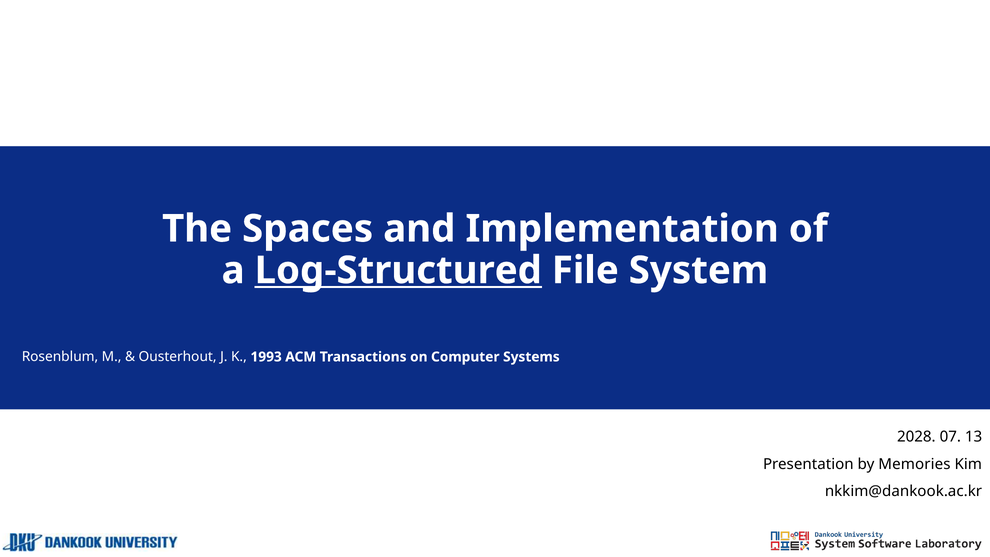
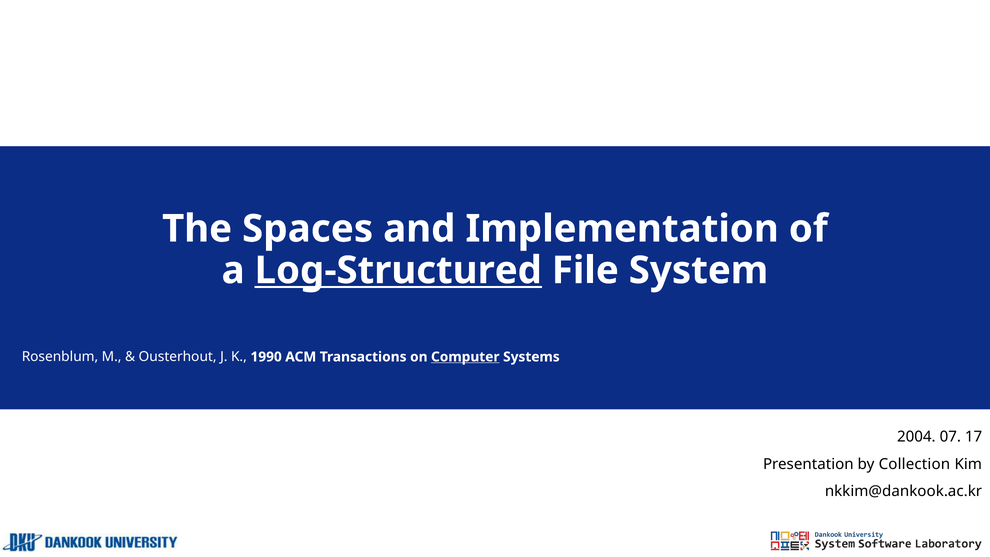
1993: 1993 -> 1990
Computer underline: none -> present
2028: 2028 -> 2004
13: 13 -> 17
Memories: Memories -> Collection
